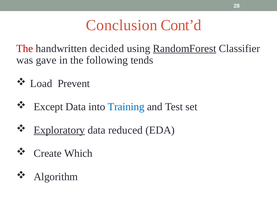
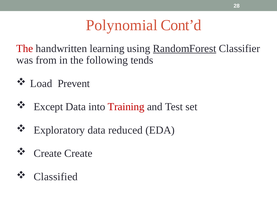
Conclusion: Conclusion -> Polynomial
decided: decided -> learning
gave: gave -> from
Training colour: blue -> red
Exploratory underline: present -> none
Create Which: Which -> Create
Algorithm: Algorithm -> Classified
